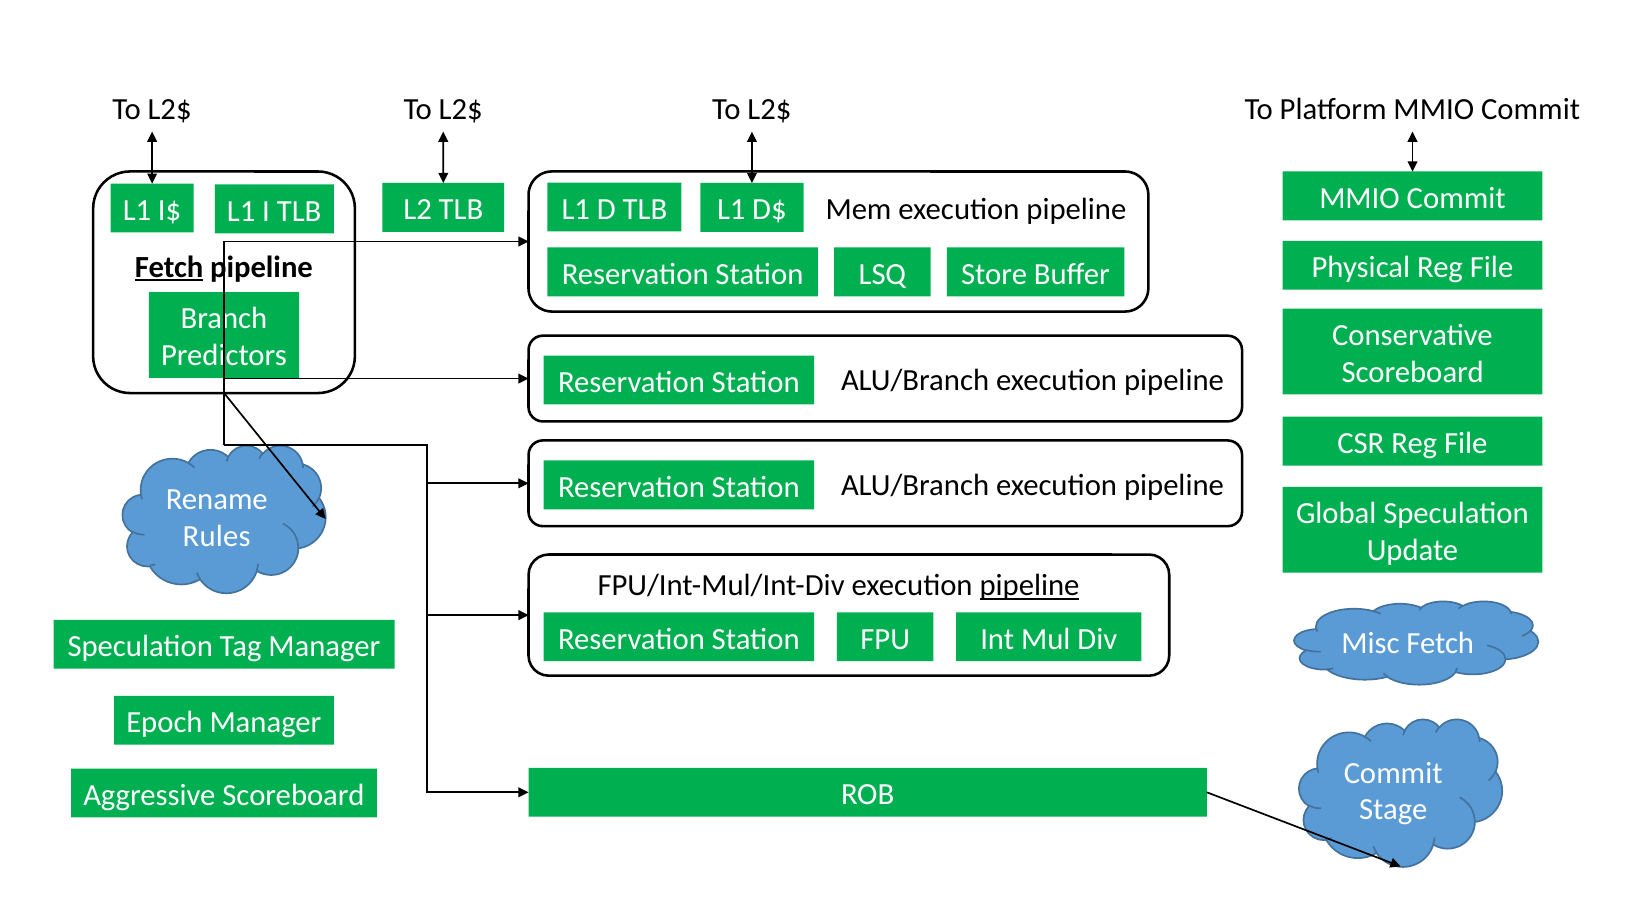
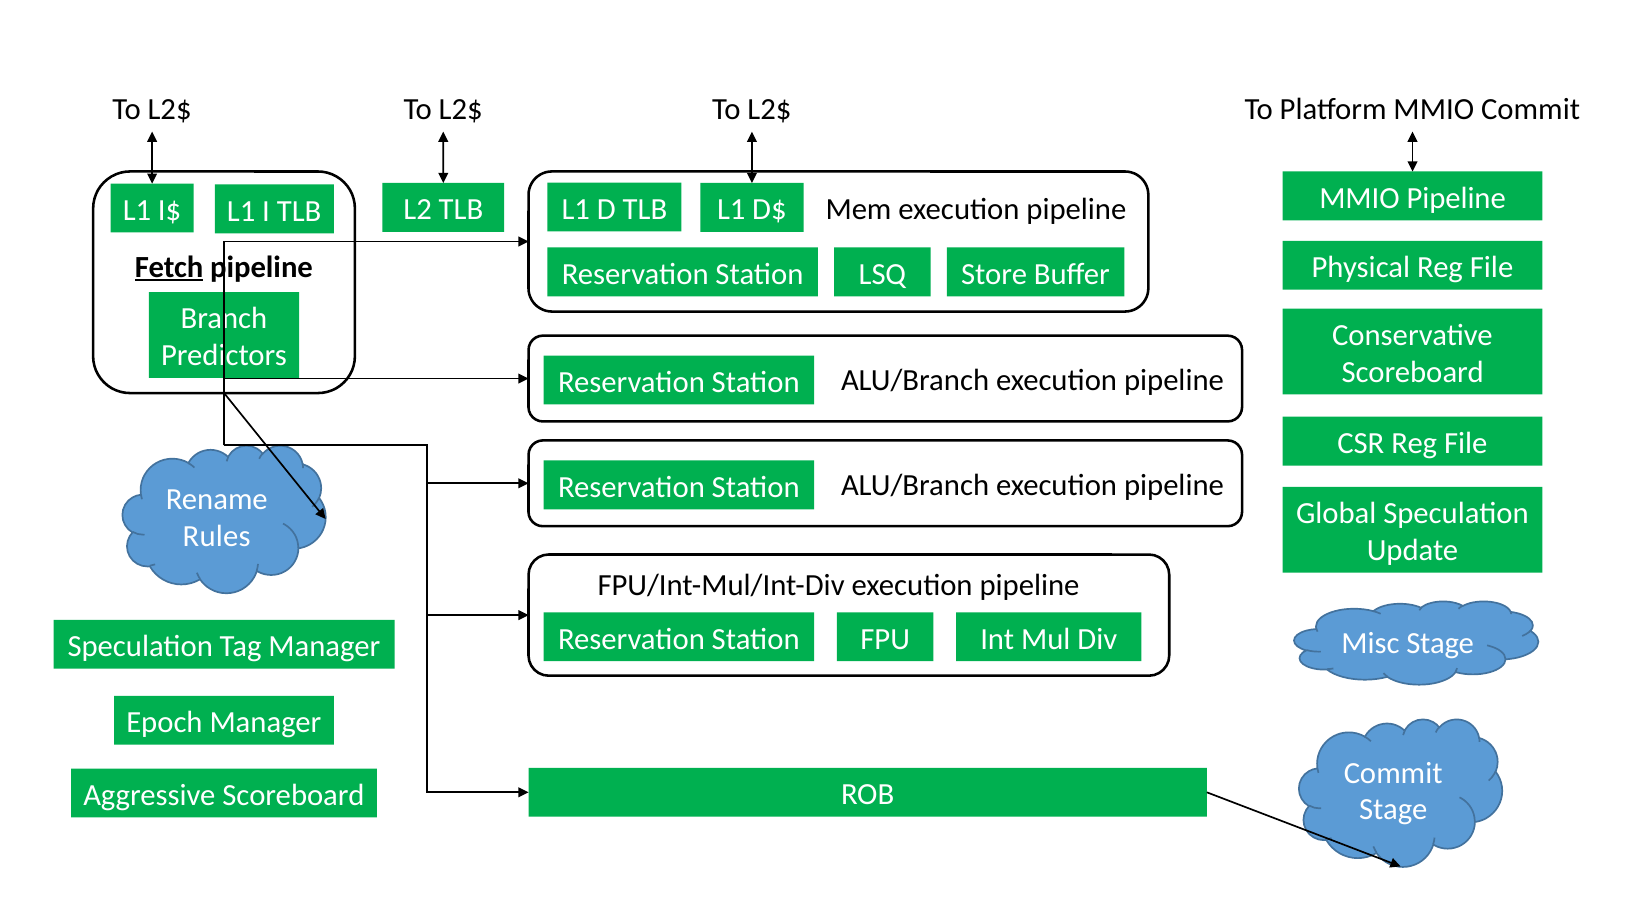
Commit at (1456, 198): Commit -> Pipeline
pipeline at (1030, 586) underline: present -> none
Misc Fetch: Fetch -> Stage
